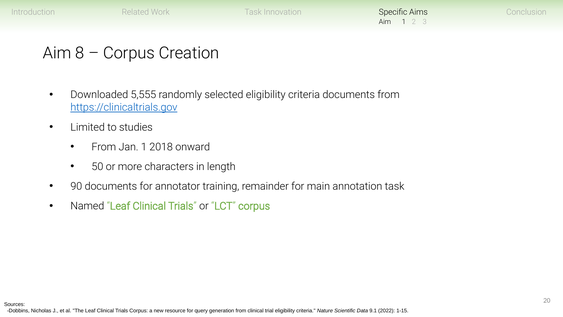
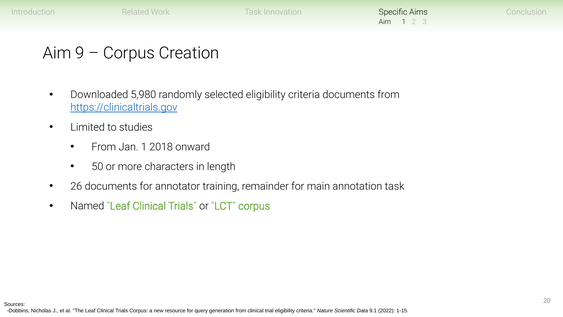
8: 8 -> 9
5,555: 5,555 -> 5,980
90: 90 -> 26
